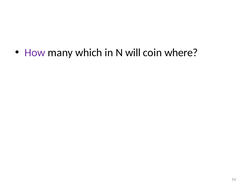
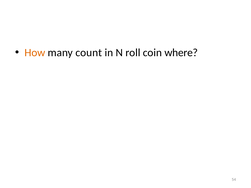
How colour: purple -> orange
which: which -> count
will: will -> roll
